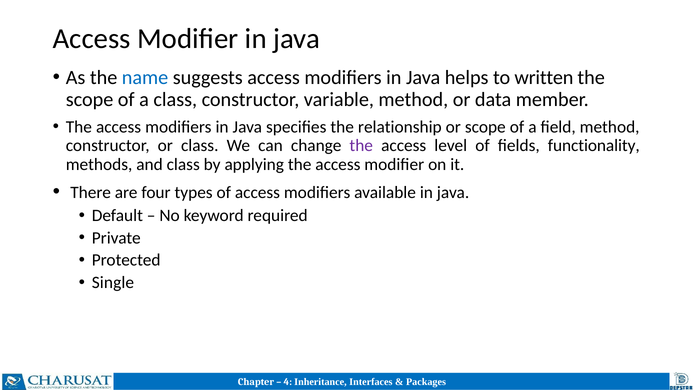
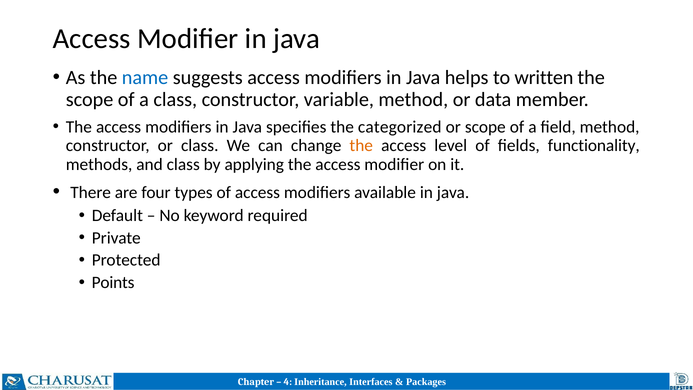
relationship: relationship -> categorized
the at (361, 145) colour: purple -> orange
Single: Single -> Points
